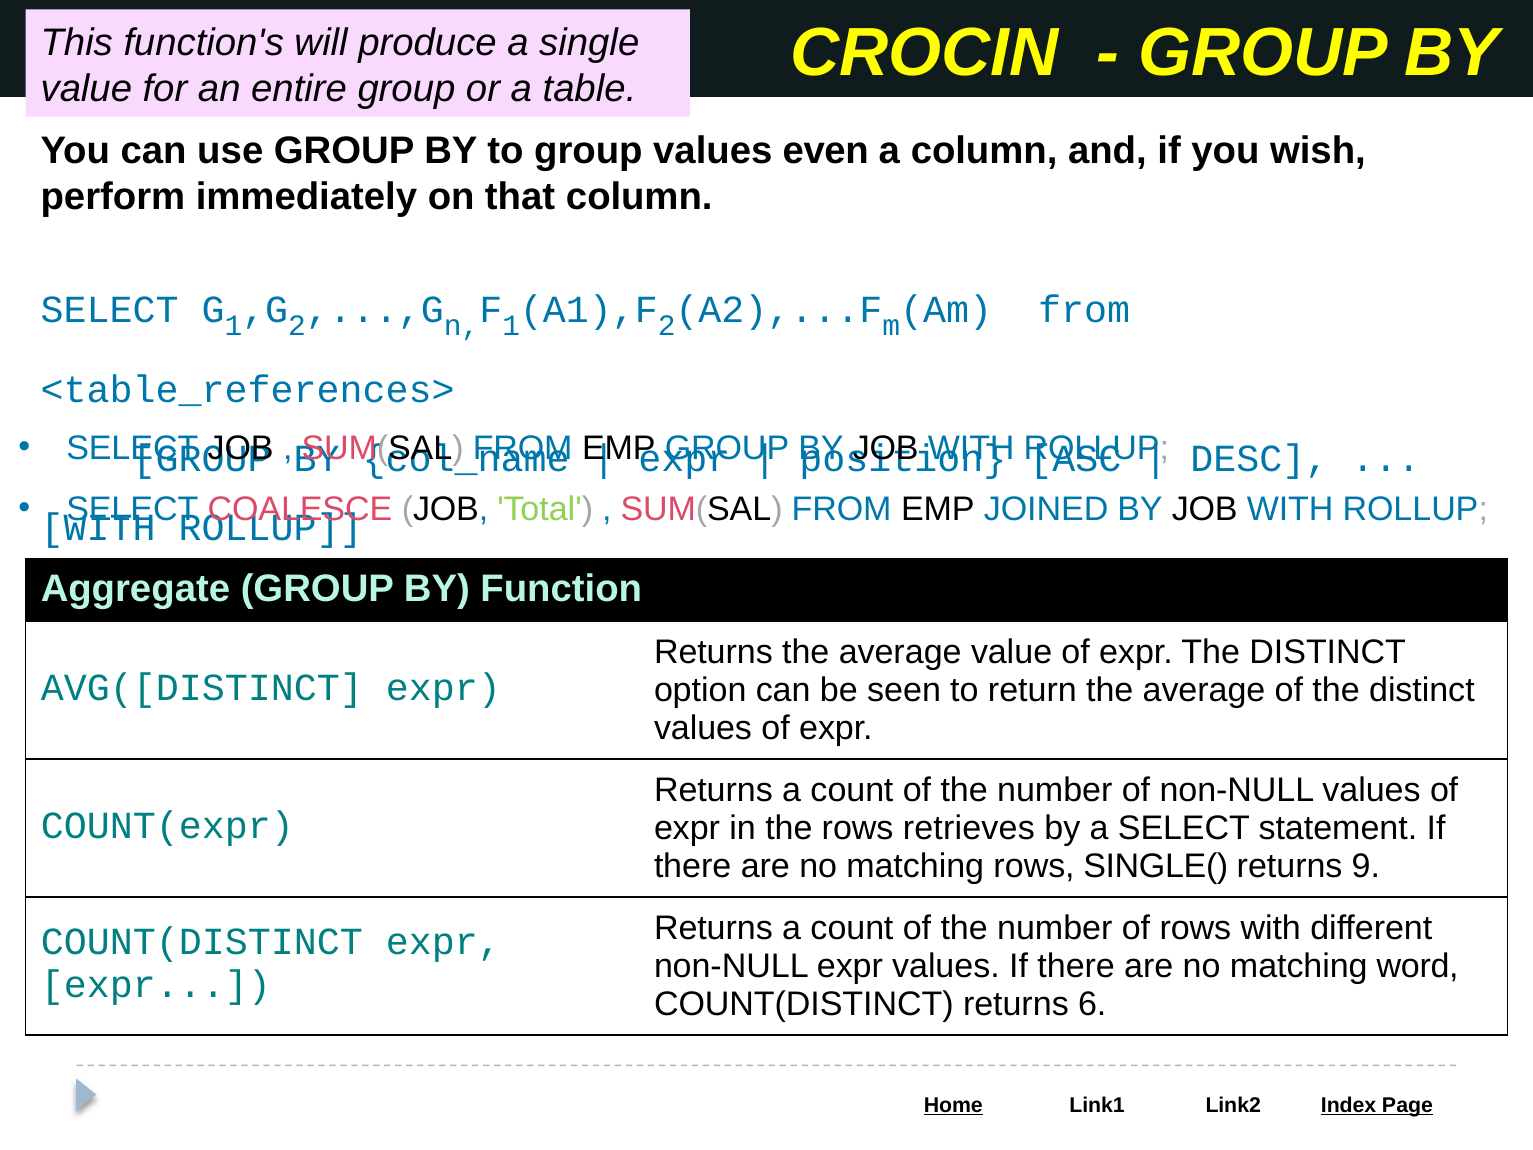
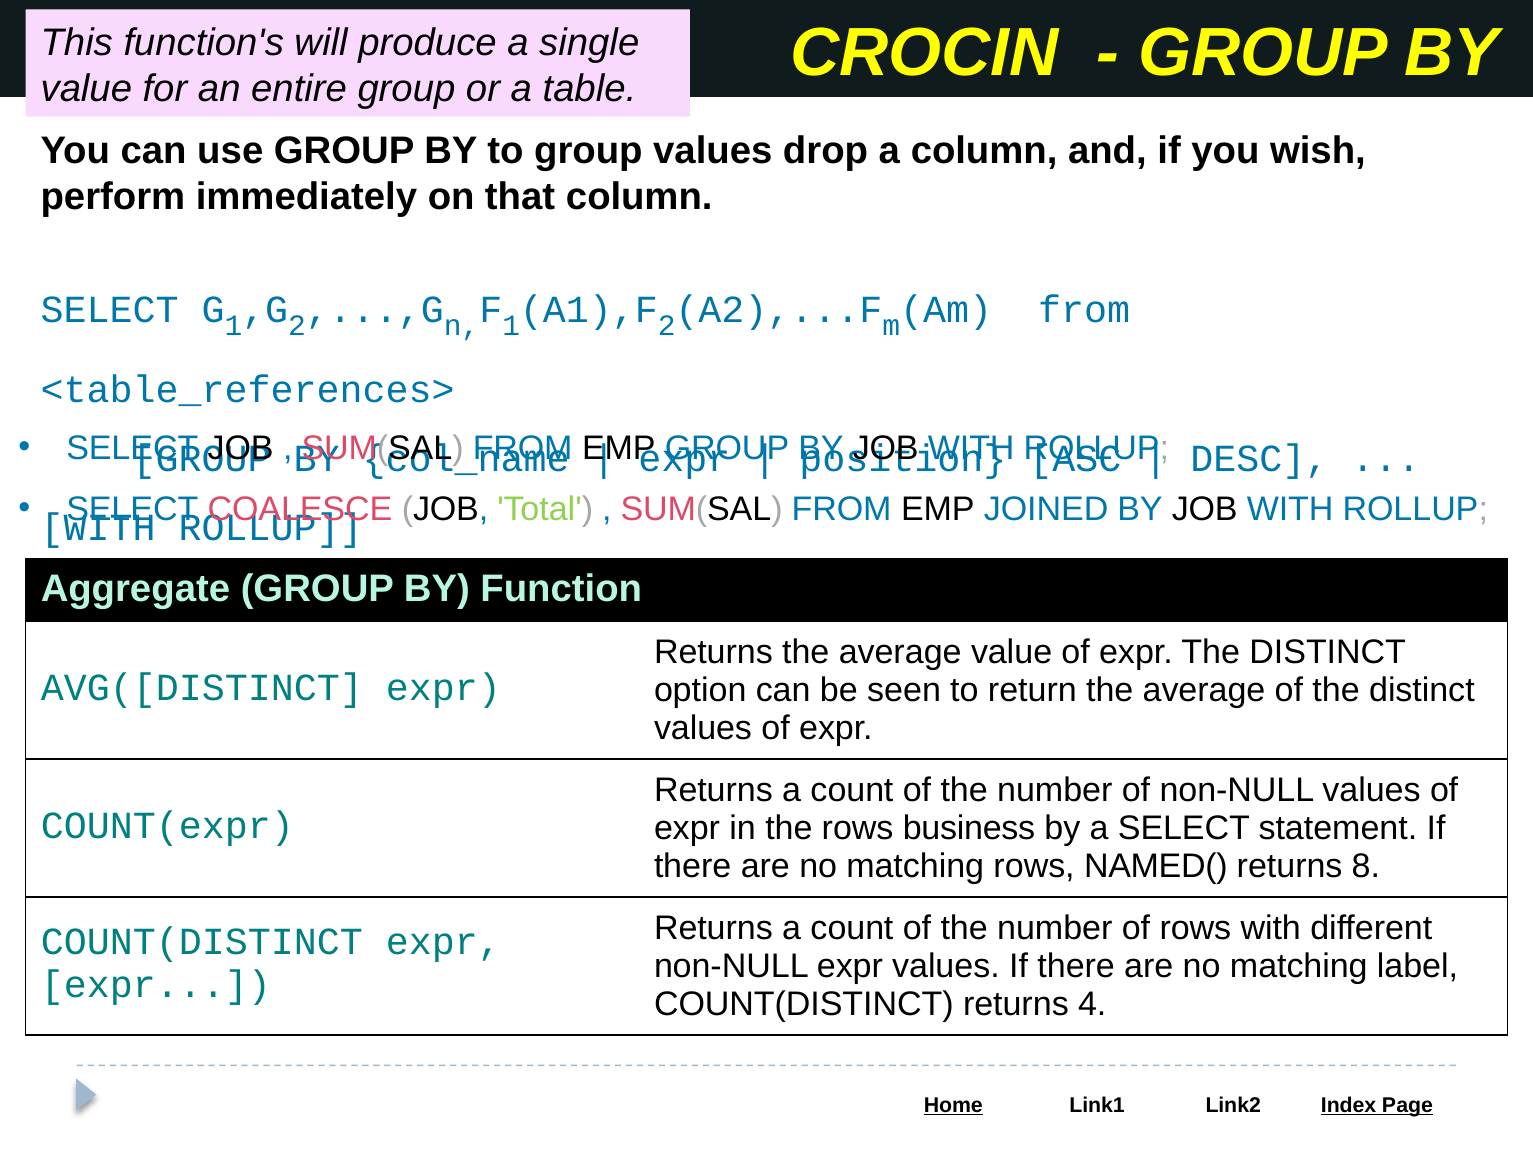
even: even -> drop
retrieves: retrieves -> business
SINGLE(: SINGLE( -> NAMED(
9: 9 -> 8
word: word -> label
6: 6 -> 4
